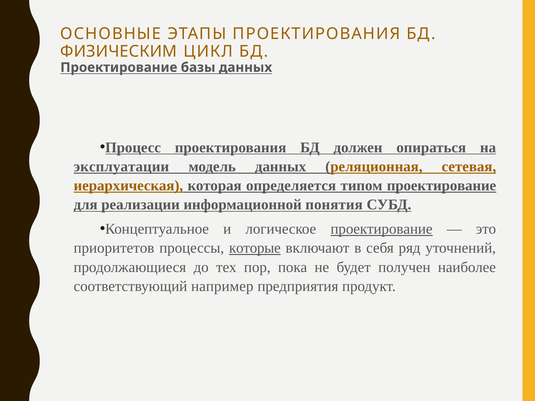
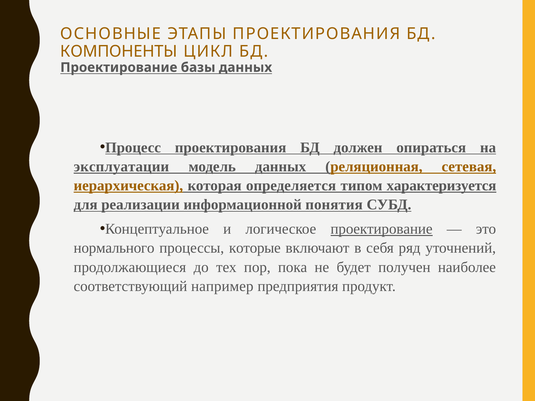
ФИЗИЧЕСКИМ: ФИЗИЧЕСКИМ -> КОМПОНЕНТЫ
типом проектирование: проектирование -> характеризуется
приоритетов: приоритетов -> нормального
которые underline: present -> none
